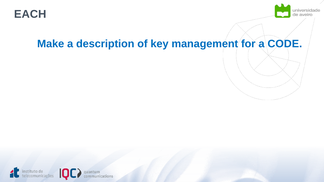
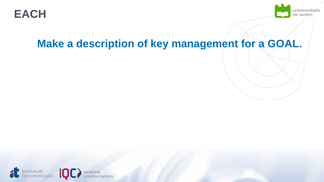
CODE: CODE -> GOAL
